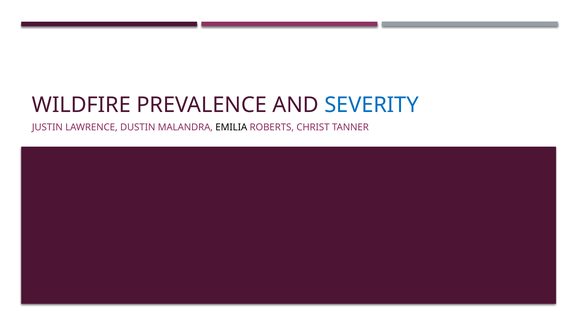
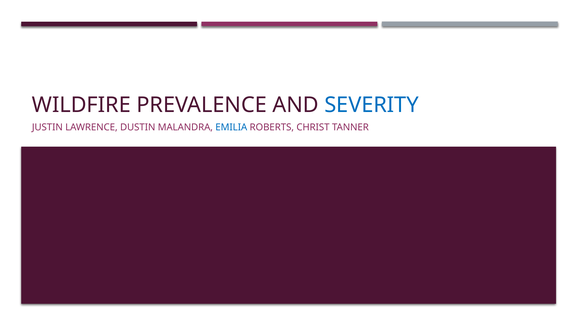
EMILIA colour: black -> blue
